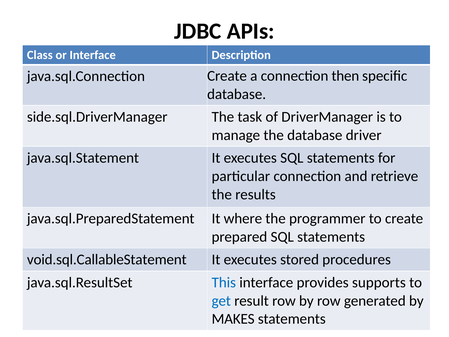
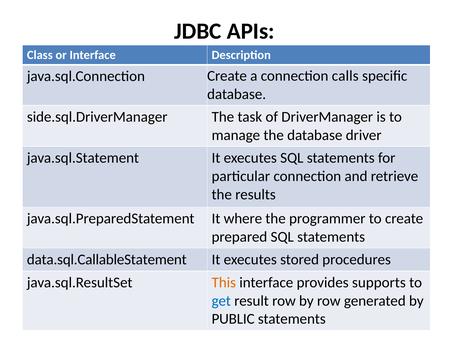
then: then -> calls
void.sql.CallableStatement: void.sql.CallableStatement -> data.sql.CallableStatement
This colour: blue -> orange
MAKES: MAKES -> PUBLIC
